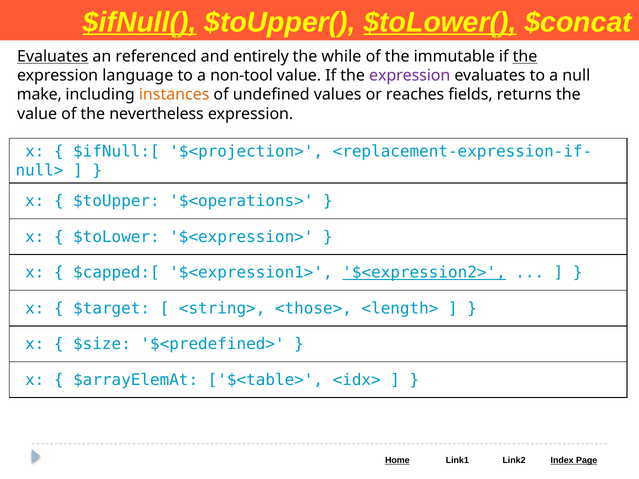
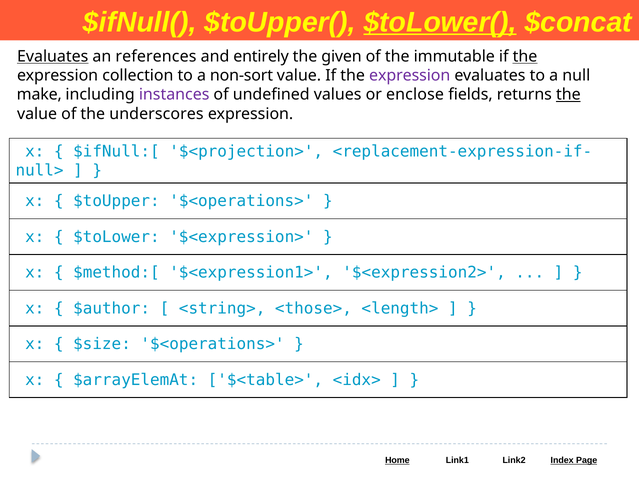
$ifNull( underline: present -> none
referenced: referenced -> references
while: while -> given
language: language -> collection
non-tool: non-tool -> non-sort
instances colour: orange -> purple
reaches: reaches -> enclose
the at (568, 95) underline: none -> present
nevertheless: nevertheless -> underscores
$capped:[: $capped:[ -> $method:[
$<expression2> underline: present -> none
$target: $target -> $author
$size $<predefined>: $<predefined> -> $<operations>
